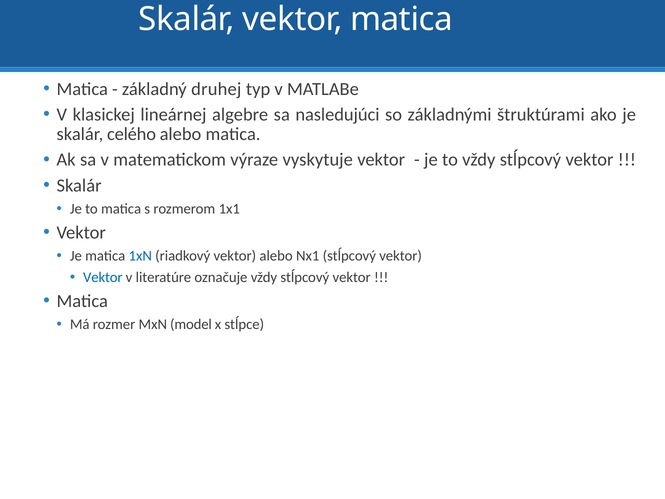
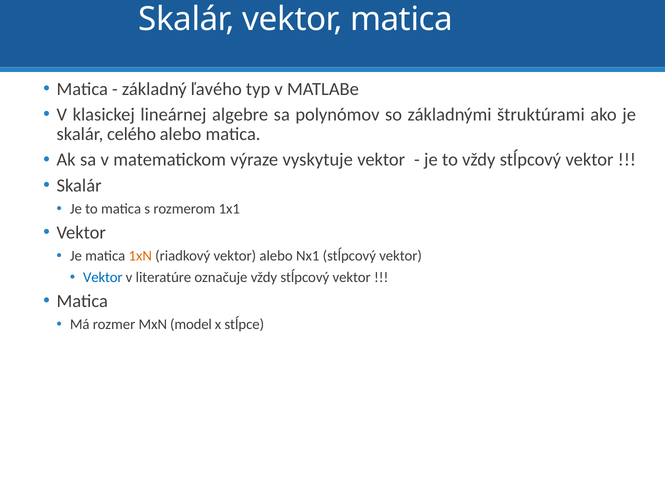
druhej: druhej -> ľavého
nasledujúci: nasledujúci -> polynómov
1xN colour: blue -> orange
